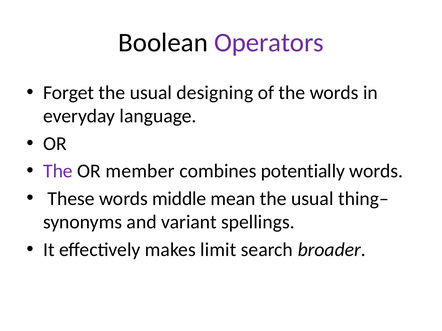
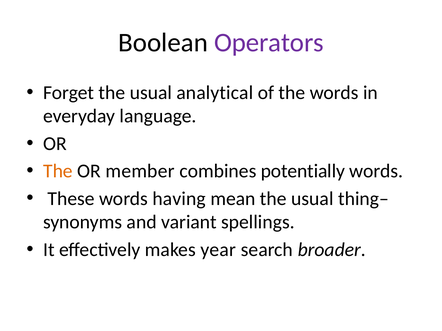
designing: designing -> analytical
The at (58, 171) colour: purple -> orange
middle: middle -> having
limit: limit -> year
